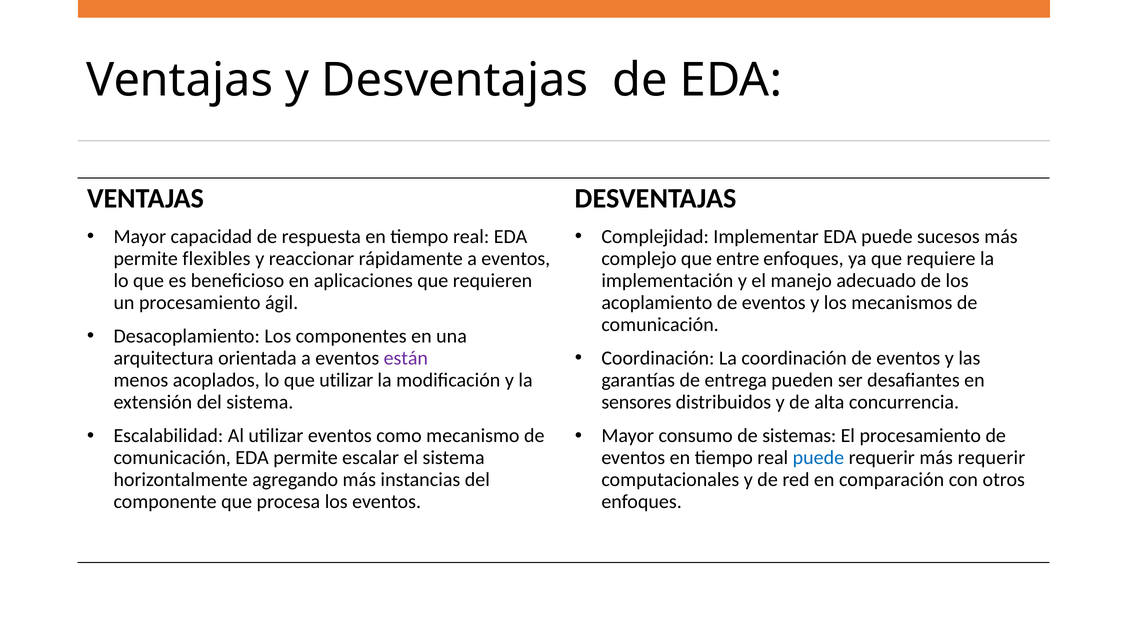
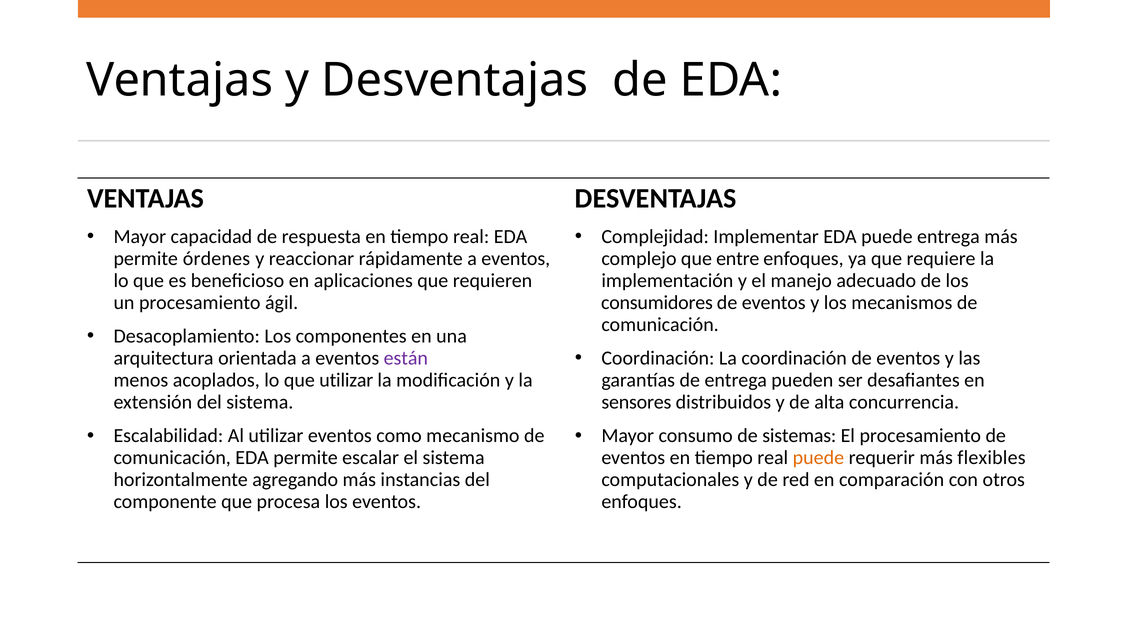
puede sucesos: sucesos -> entrega
flexibles: flexibles -> órdenes
acoplamiento: acoplamiento -> consumidores
puede at (818, 458) colour: blue -> orange
más requerir: requerir -> flexibles
